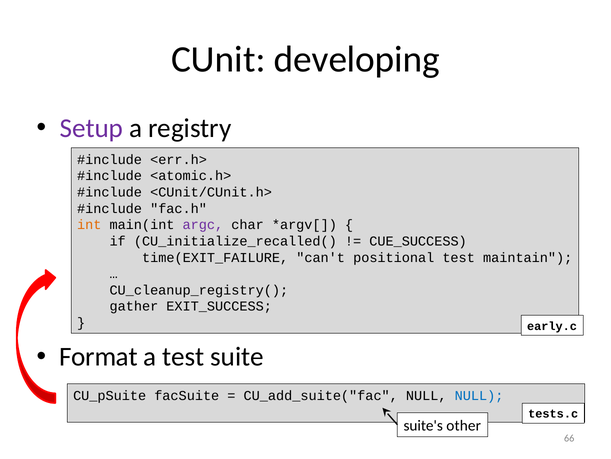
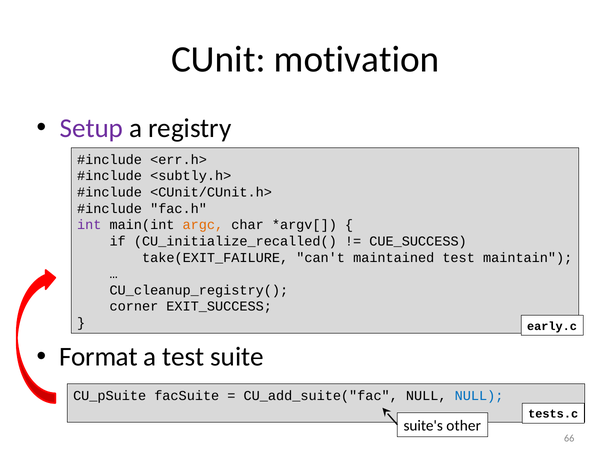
developing: developing -> motivation
<atomic.h>: <atomic.h> -> <subtly.h>
int colour: orange -> purple
argc colour: purple -> orange
time(EXIT_FAILURE: time(EXIT_FAILURE -> take(EXIT_FAILURE
positional: positional -> maintained
gather: gather -> corner
